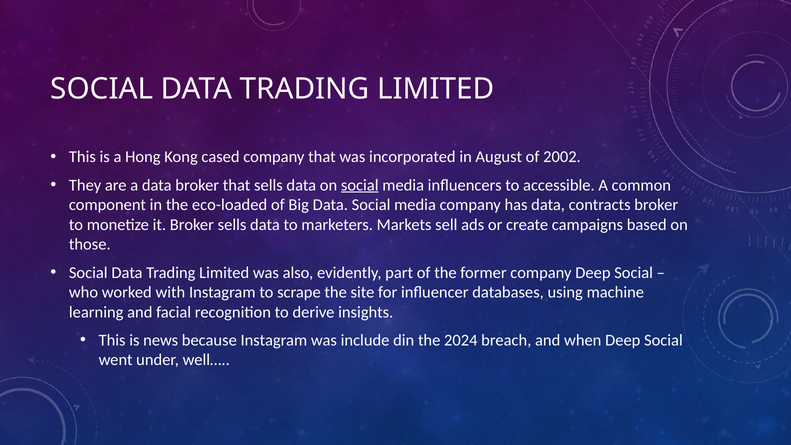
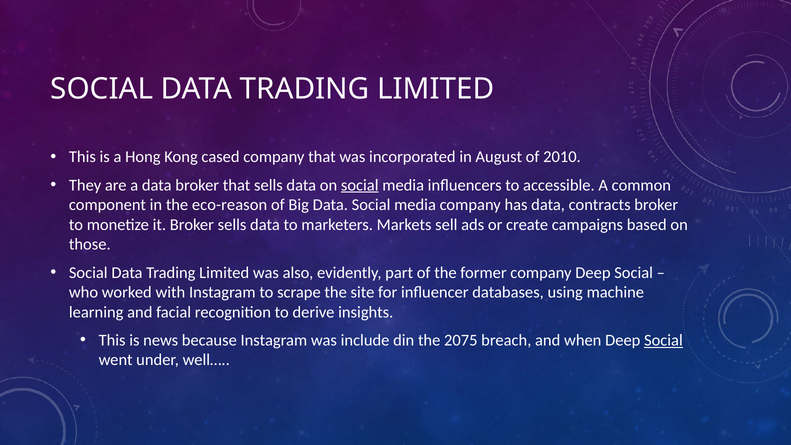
2002: 2002 -> 2010
eco-loaded: eco-loaded -> eco-reason
2024: 2024 -> 2075
Social at (663, 340) underline: none -> present
